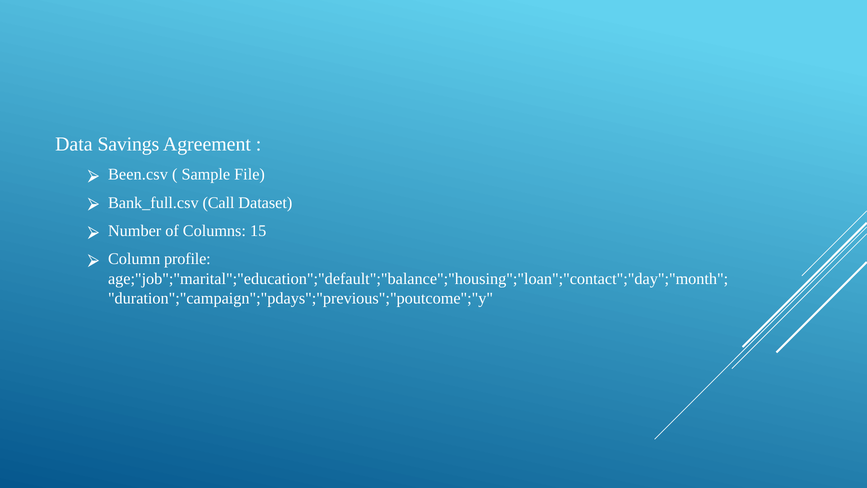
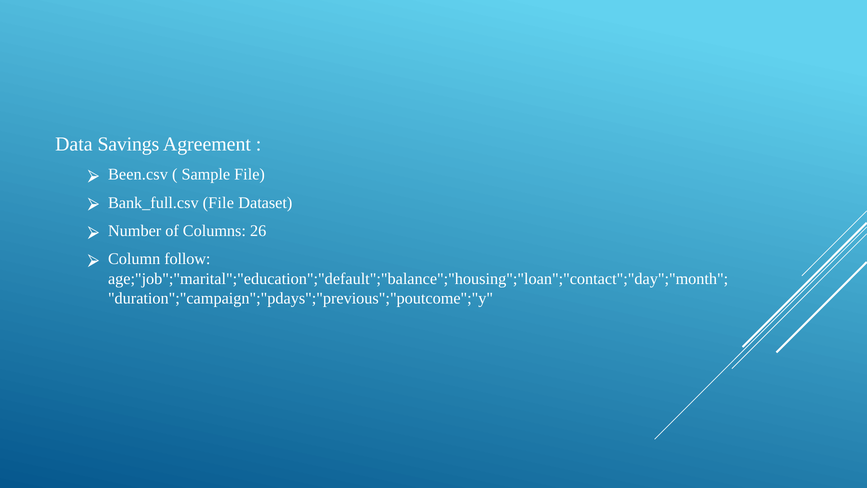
Bank_full.csv Call: Call -> File
15: 15 -> 26
profile: profile -> follow
